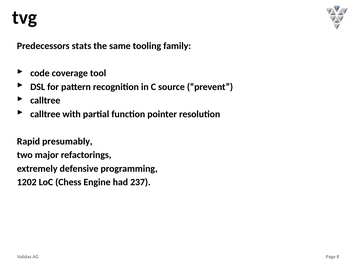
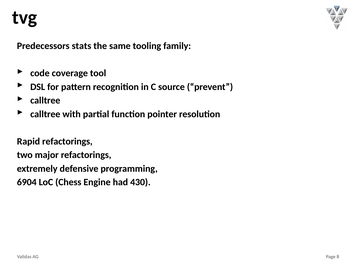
Rapid presumably: presumably -> refactorings
1202: 1202 -> 6904
237: 237 -> 430
